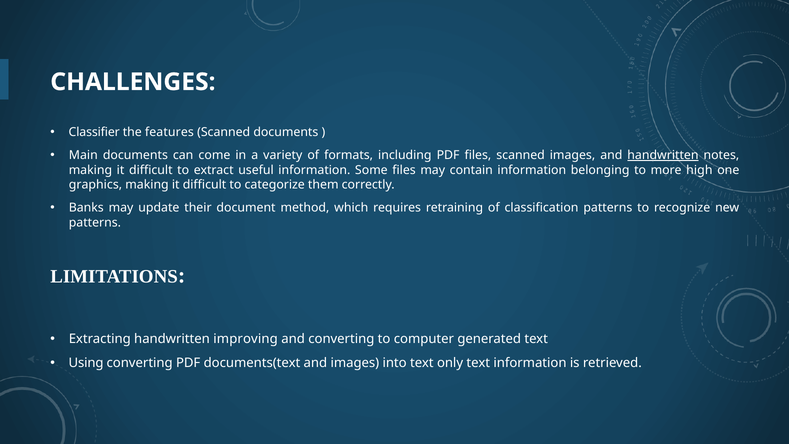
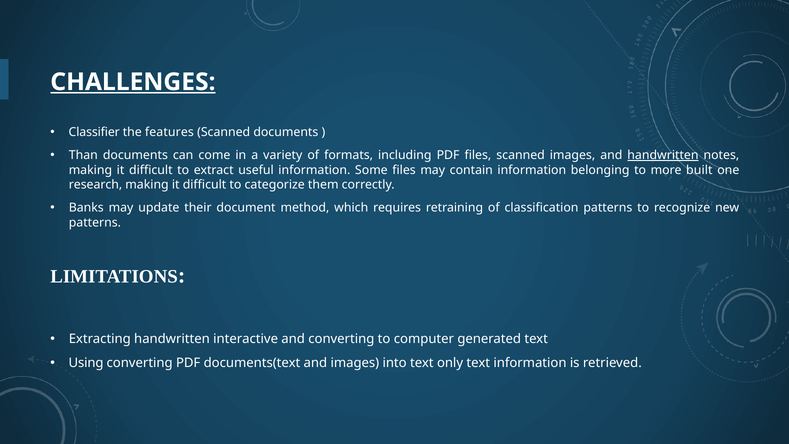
CHALLENGES underline: none -> present
Main: Main -> Than
high: high -> built
graphics: graphics -> research
improving: improving -> interactive
